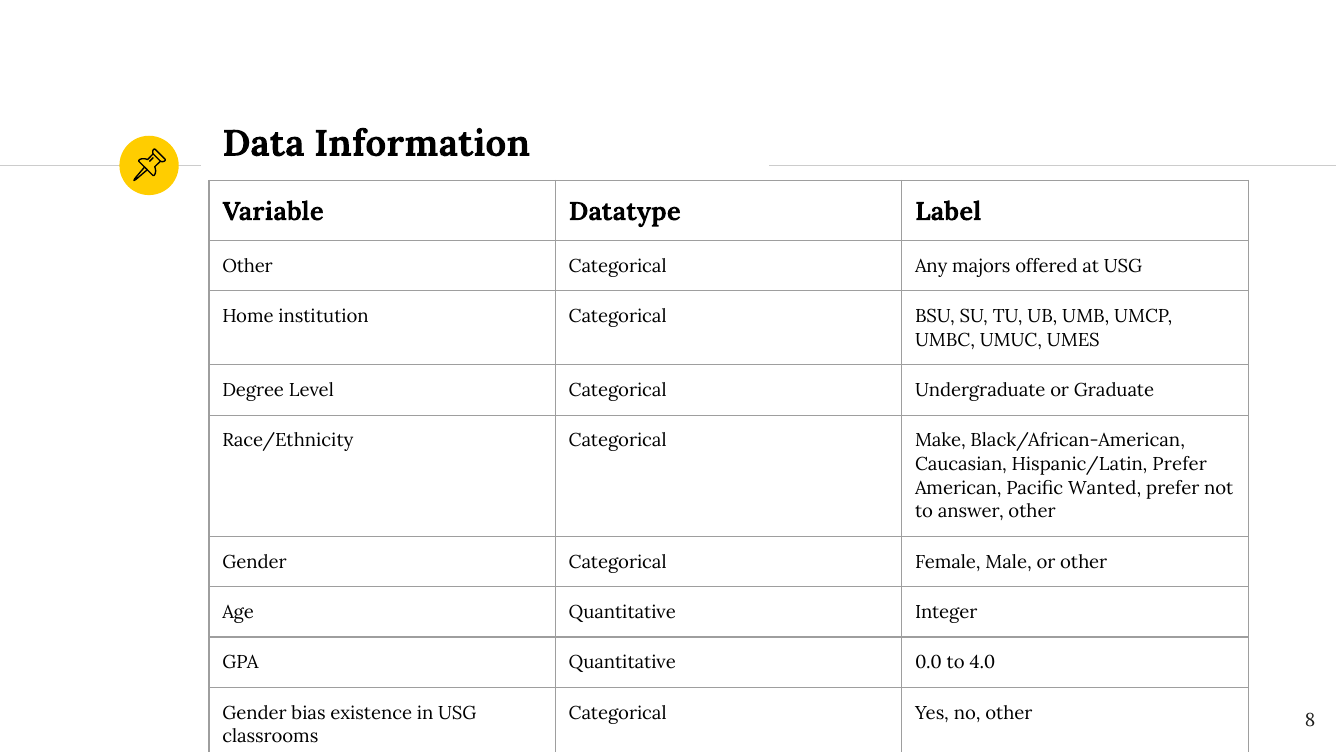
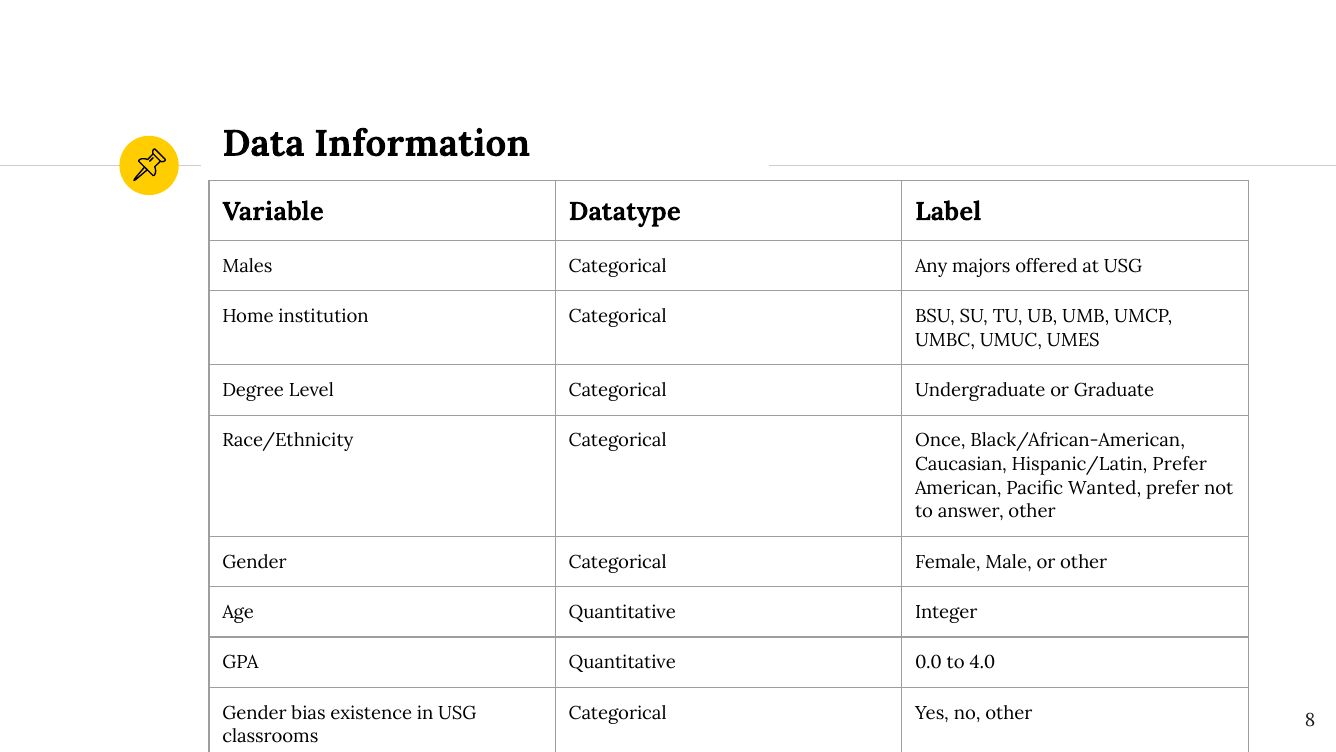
Other at (247, 266): Other -> Males
Make: Make -> Once
